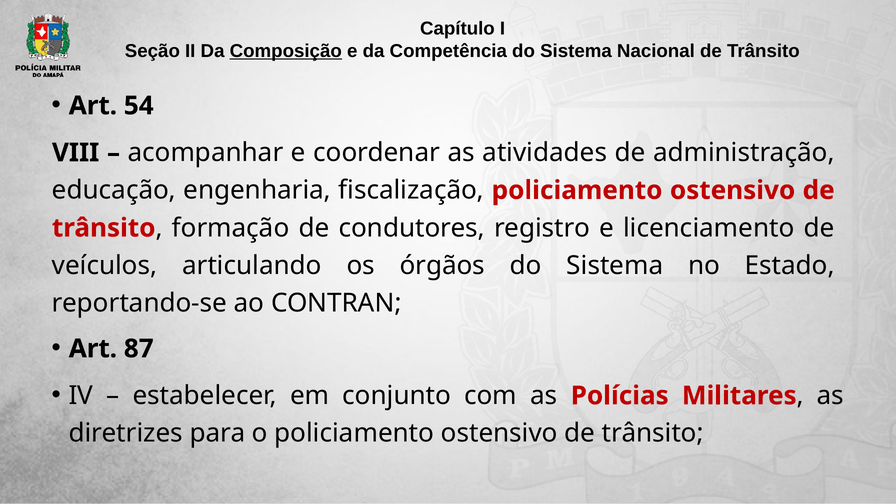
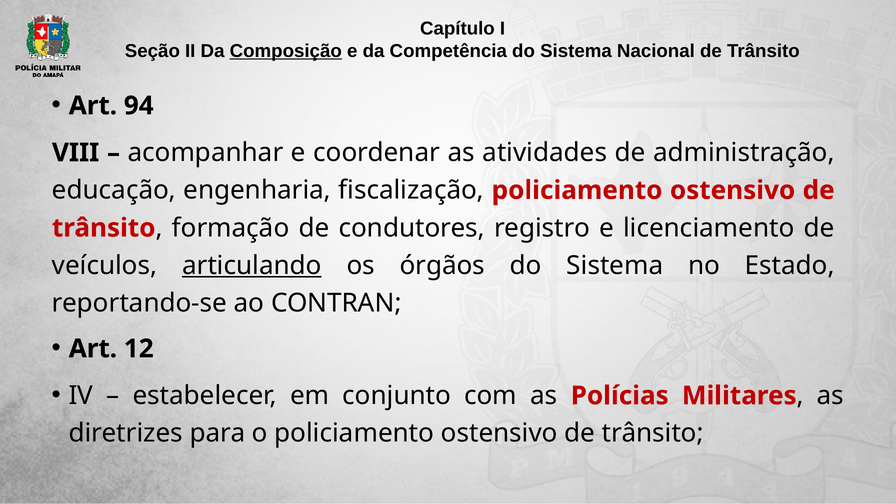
54: 54 -> 94
articulando underline: none -> present
87: 87 -> 12
